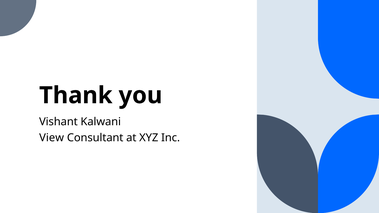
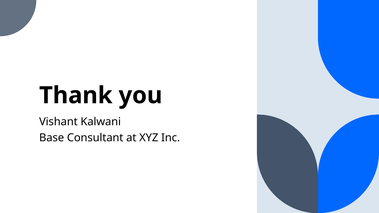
View: View -> Base
